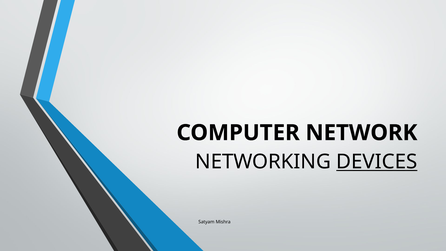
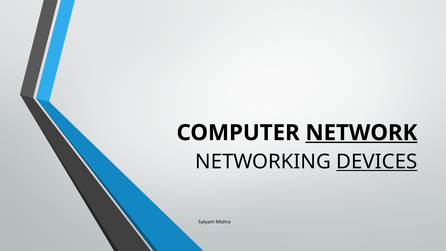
NETWORK underline: none -> present
